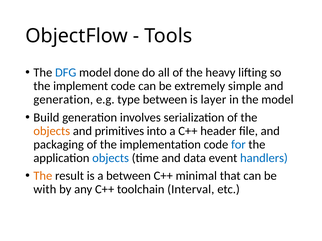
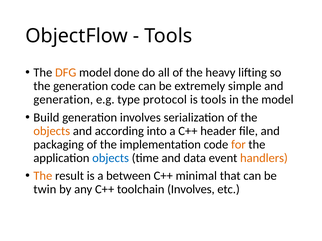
DFG colour: blue -> orange
the implement: implement -> generation
type between: between -> protocol
is layer: layer -> tools
primitives: primitives -> according
for colour: blue -> orange
handlers colour: blue -> orange
with: with -> twin
toolchain Interval: Interval -> Involves
